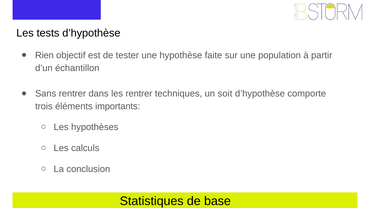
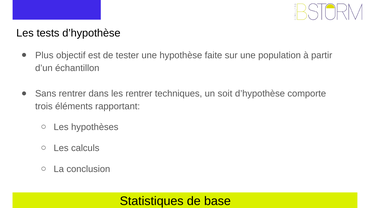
Rien: Rien -> Plus
importants: importants -> rapportant
